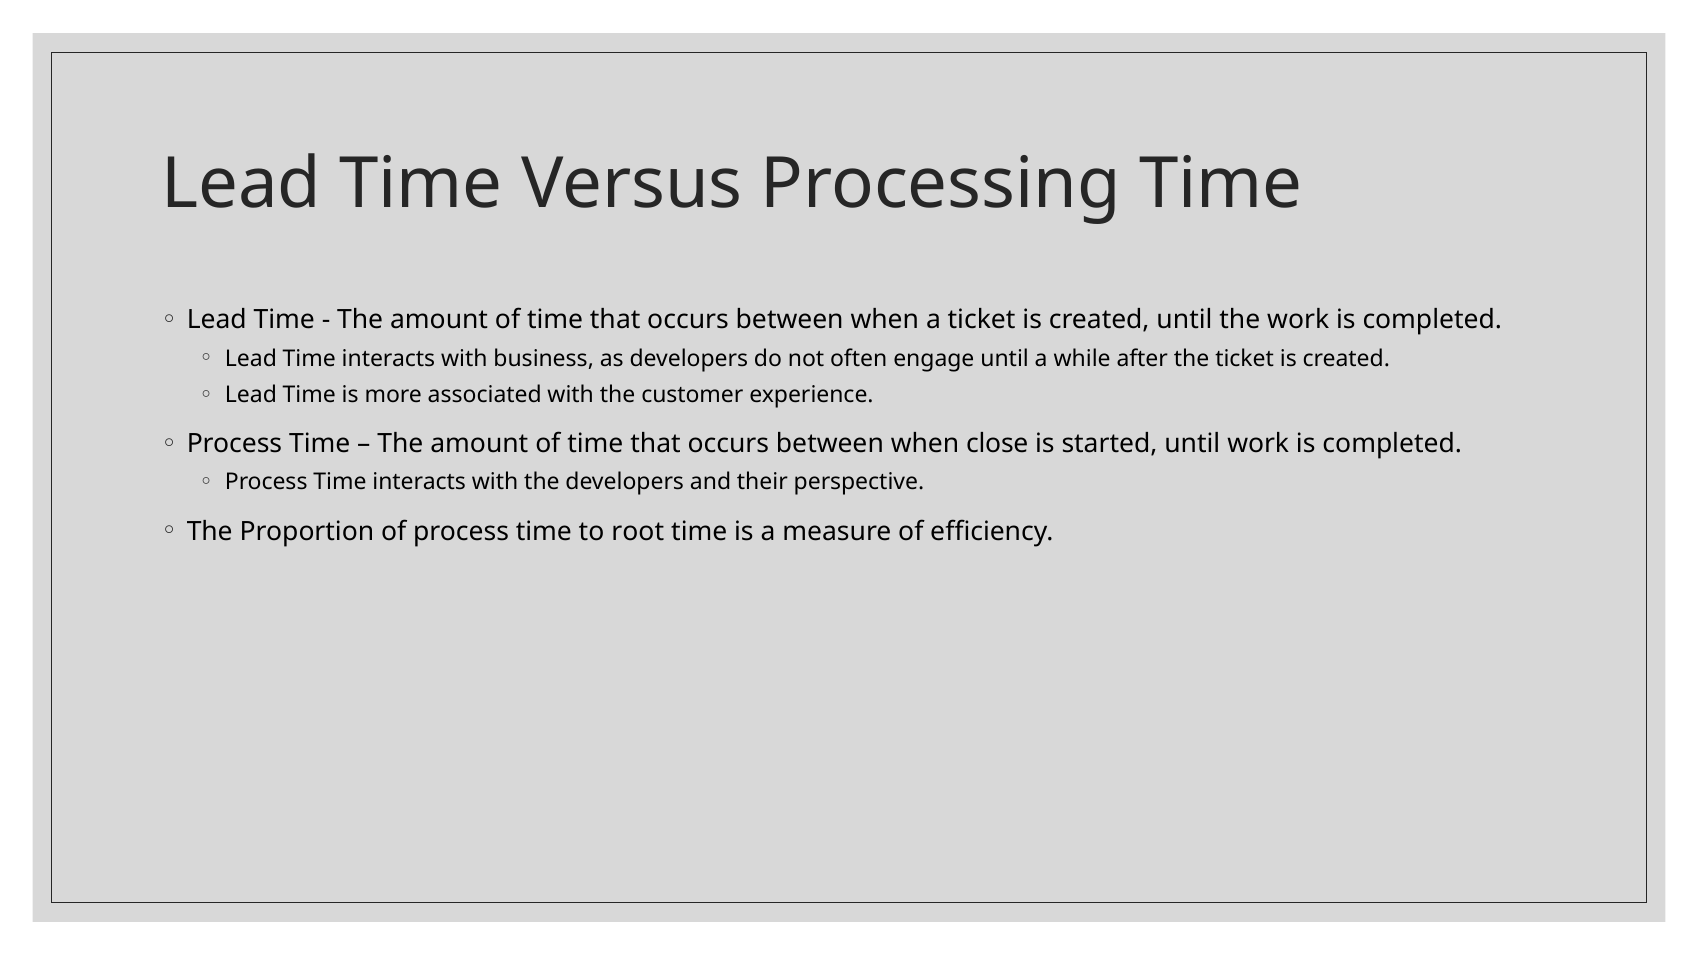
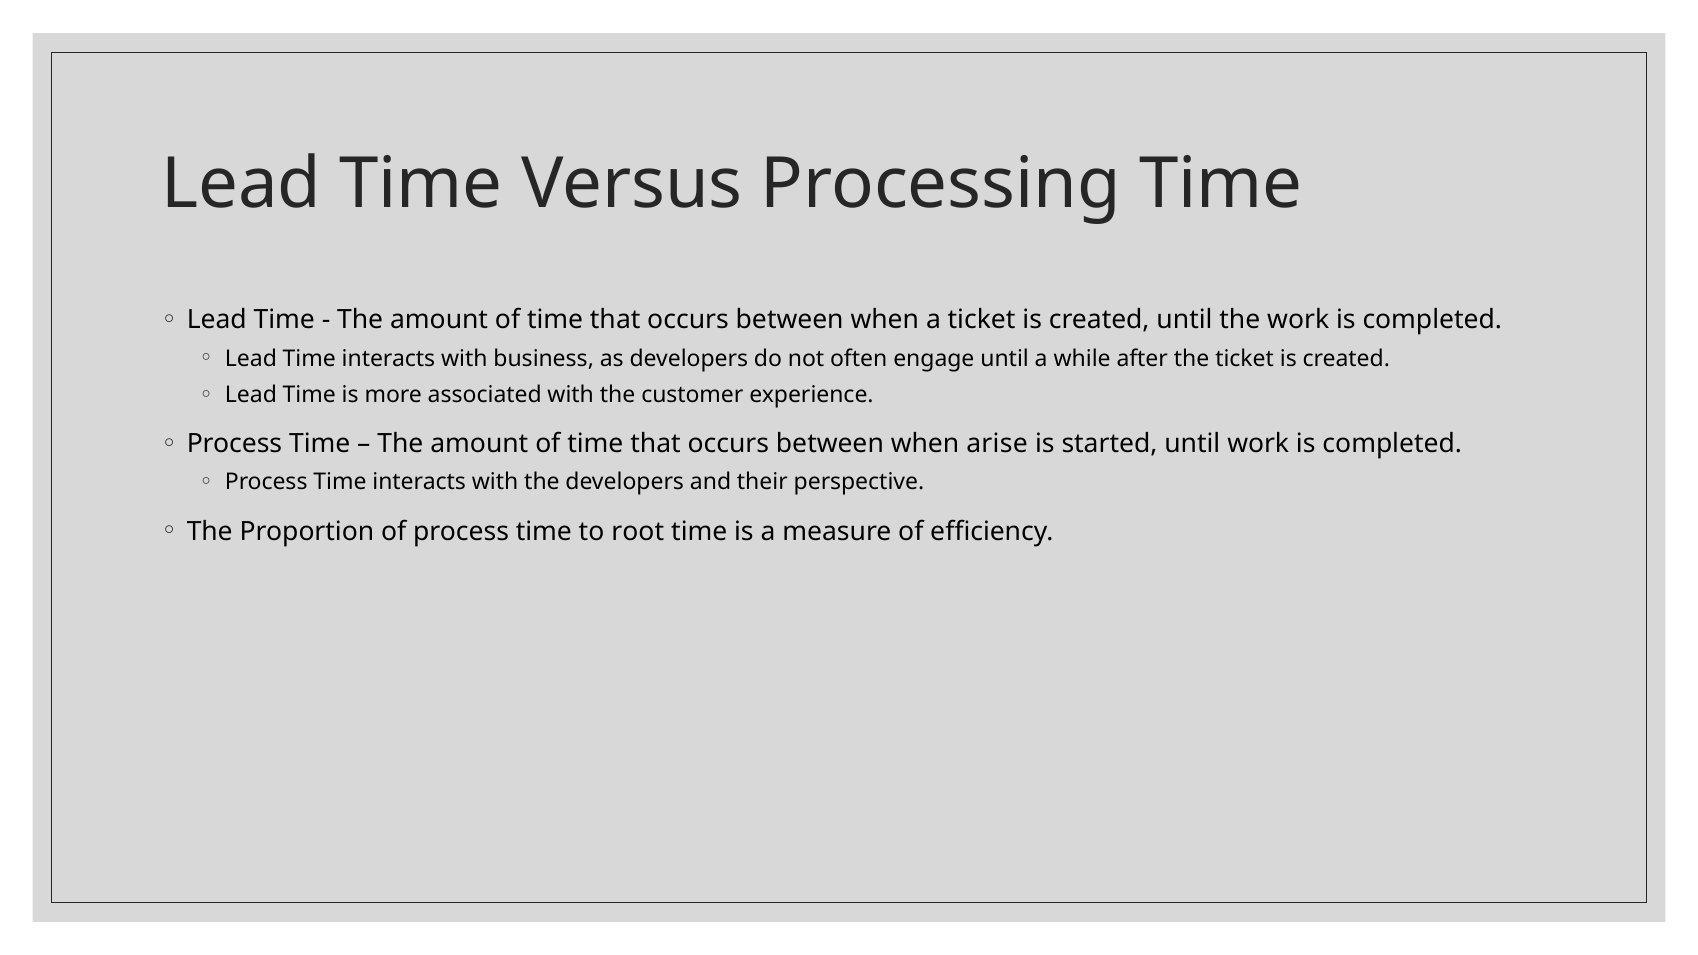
close: close -> arise
